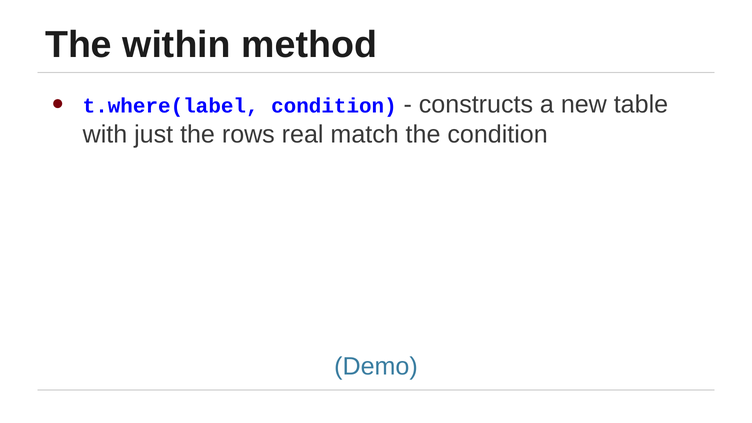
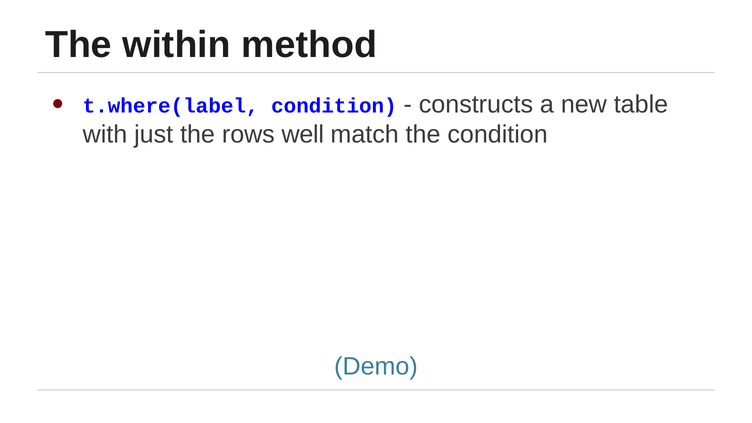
real: real -> well
